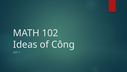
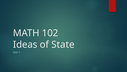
Công: Công -> State
